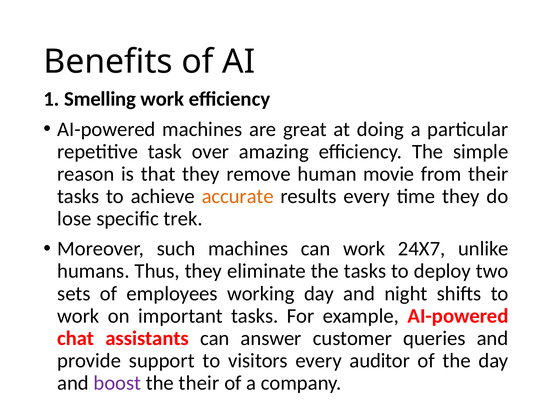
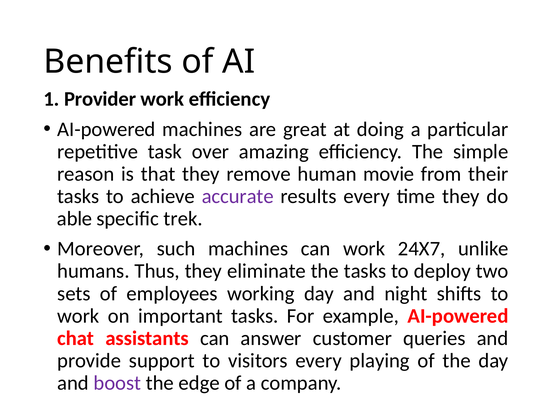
Smelling: Smelling -> Provider
accurate colour: orange -> purple
lose: lose -> able
auditor: auditor -> playing
the their: their -> edge
